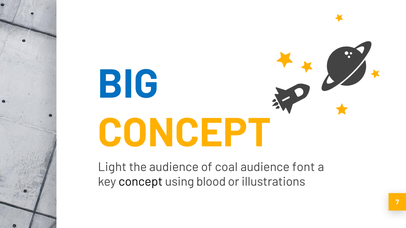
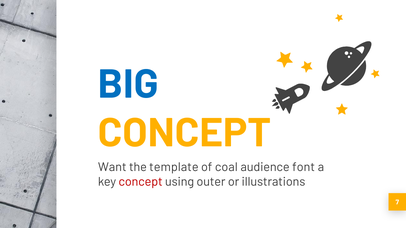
Light: Light -> Want
the audience: audience -> template
concept at (141, 182) colour: black -> red
blood: blood -> outer
